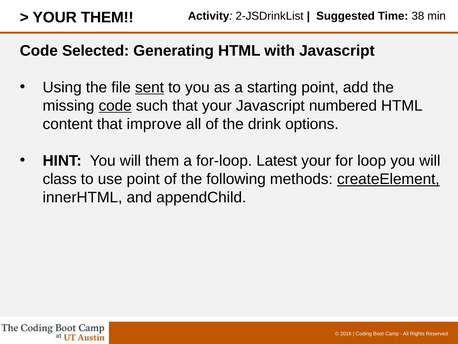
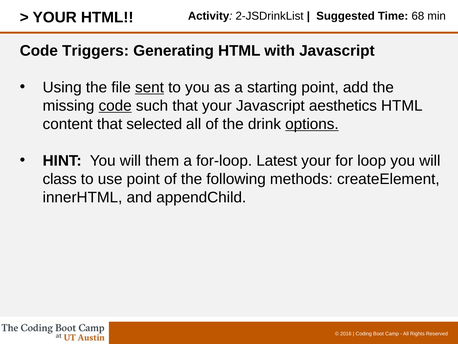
YOUR THEM: THEM -> HTML
38: 38 -> 68
Selected: Selected -> Triggers
numbered: numbered -> aesthetics
improve: improve -> selected
options underline: none -> present
createElement underline: present -> none
